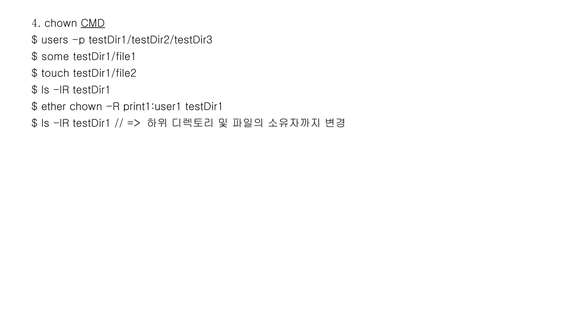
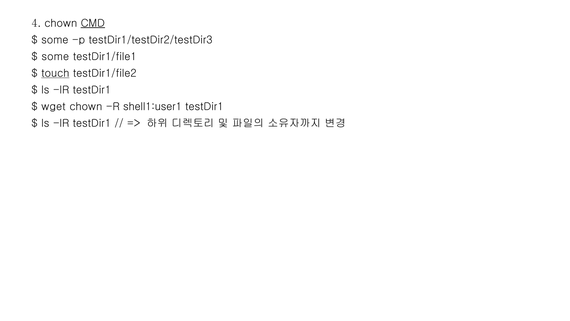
users at (55, 40): users -> some
touch underline: none -> present
ether: ether -> wget
print1:user1: print1:user1 -> shell1:user1
